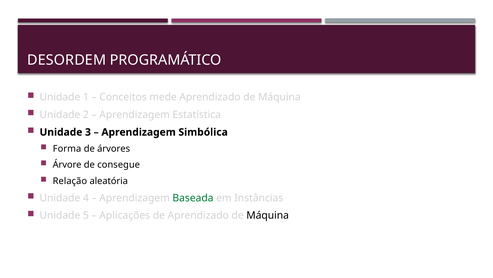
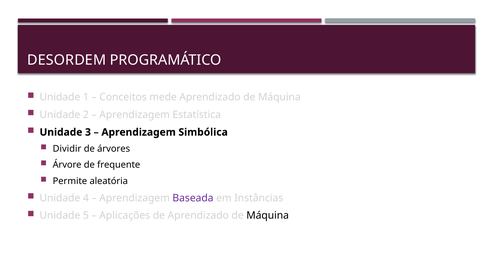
Forma: Forma -> Dividir
consegue: consegue -> frequente
Relação: Relação -> Permite
Baseada colour: green -> purple
